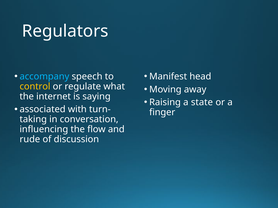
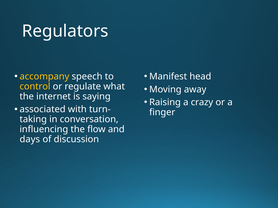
accompany colour: light blue -> yellow
state: state -> crazy
rude: rude -> days
